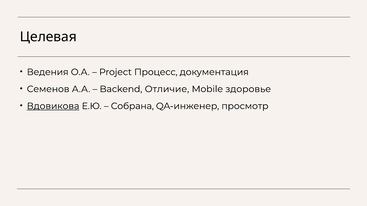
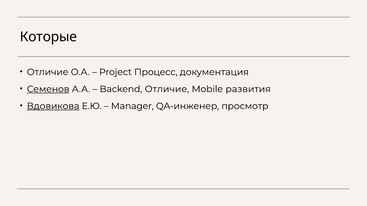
Целевая: Целевая -> Которые
Ведения at (48, 72): Ведения -> Отличие
Семенов underline: none -> present
здоровье: здоровье -> развития
Собрана: Собрана -> Manager
